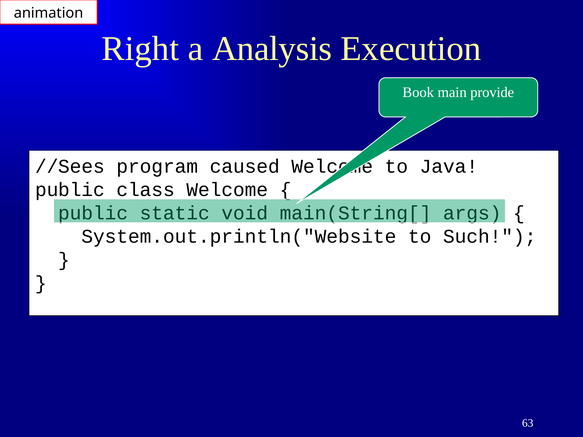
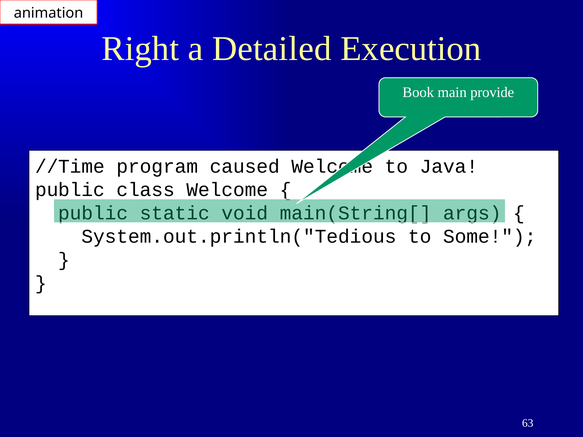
Analysis: Analysis -> Detailed
//Sees: //Sees -> //Time
System.out.println("Website: System.out.println("Website -> System.out.println("Tedious
Such: Such -> Some
